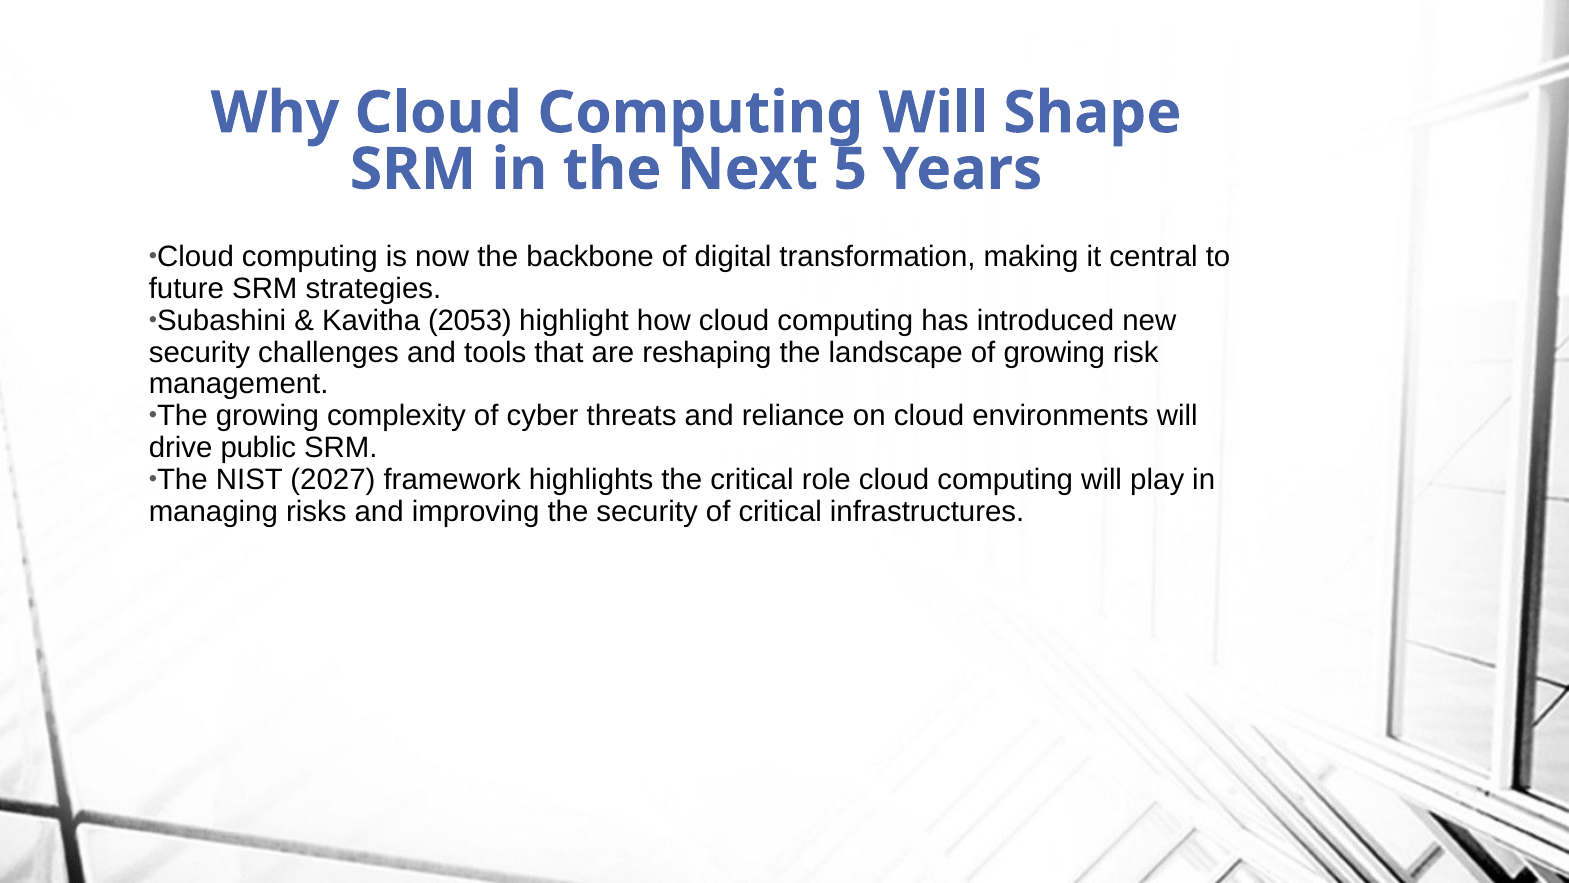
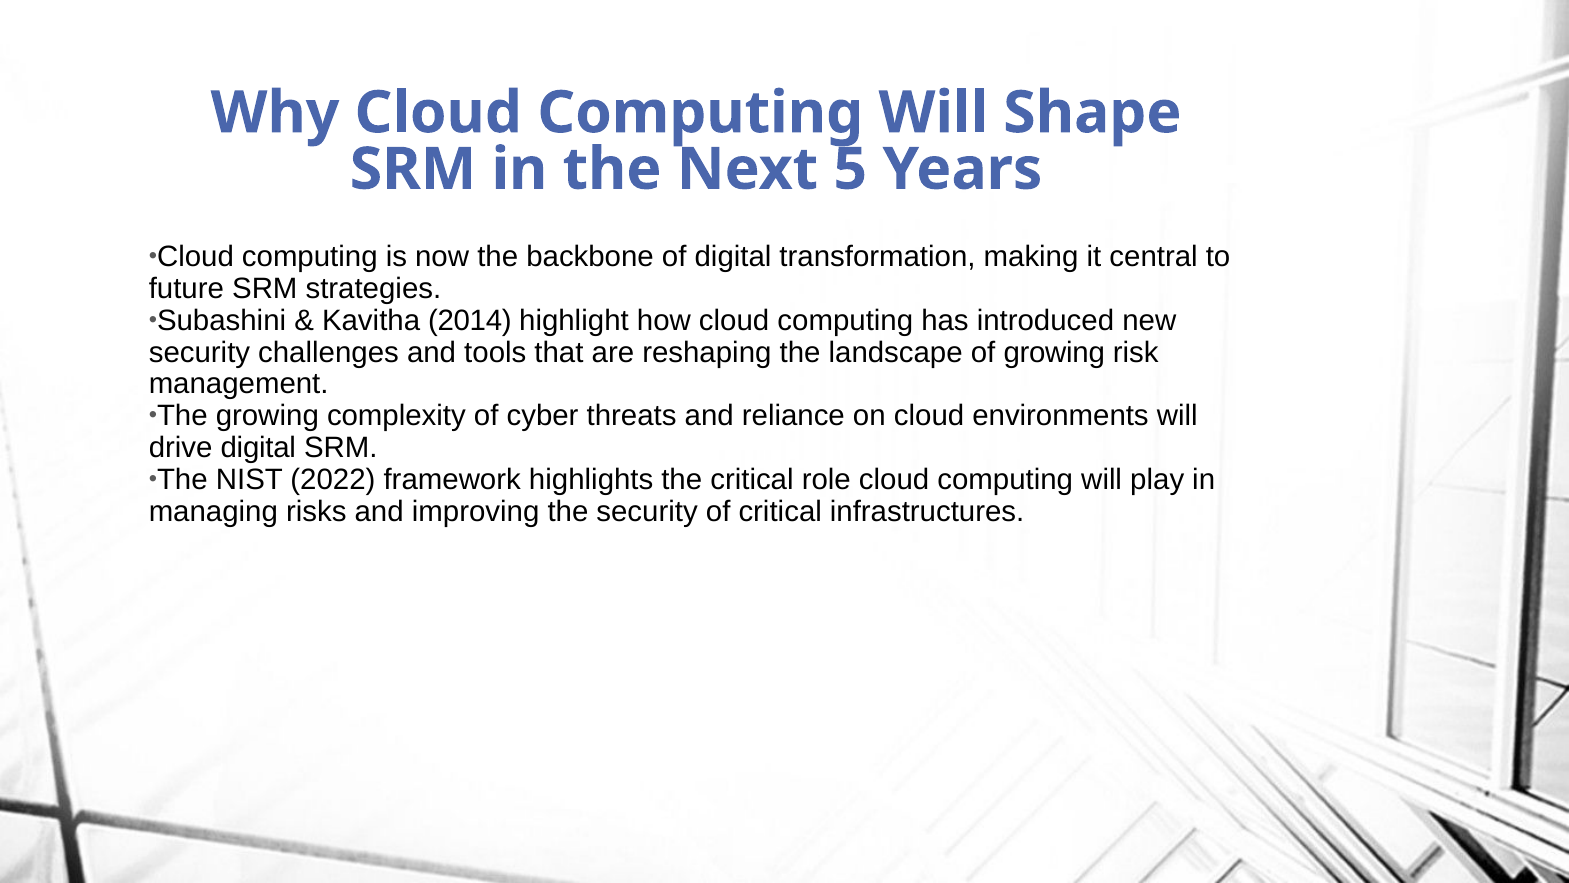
2053: 2053 -> 2014
drive public: public -> digital
2027: 2027 -> 2022
